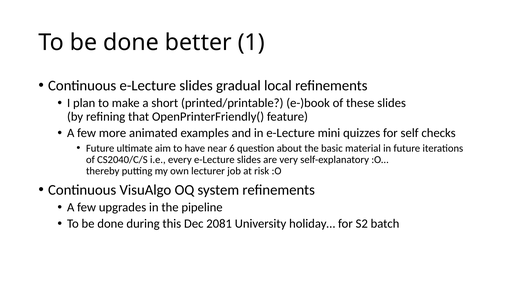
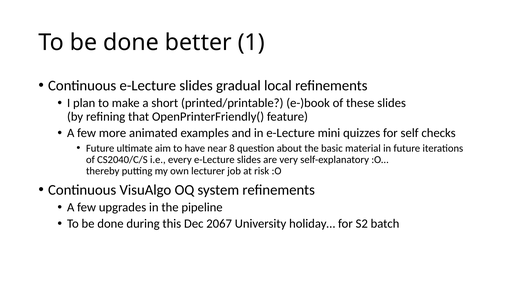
6: 6 -> 8
2081: 2081 -> 2067
